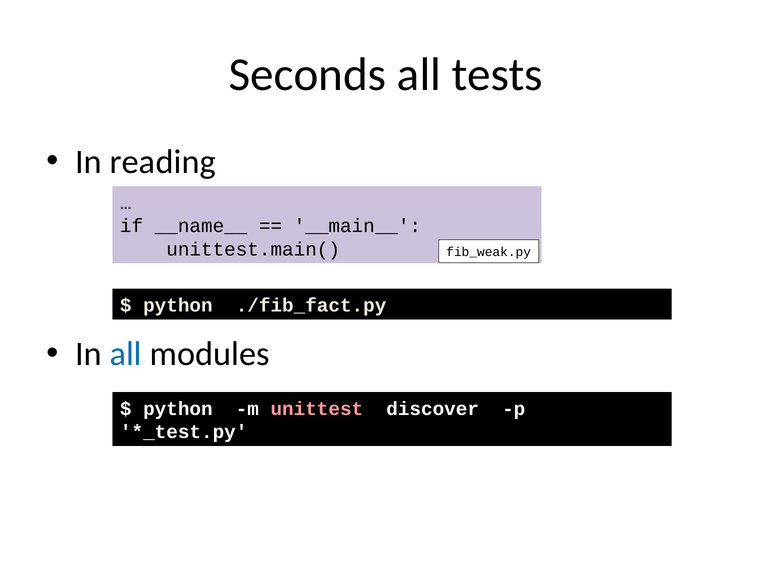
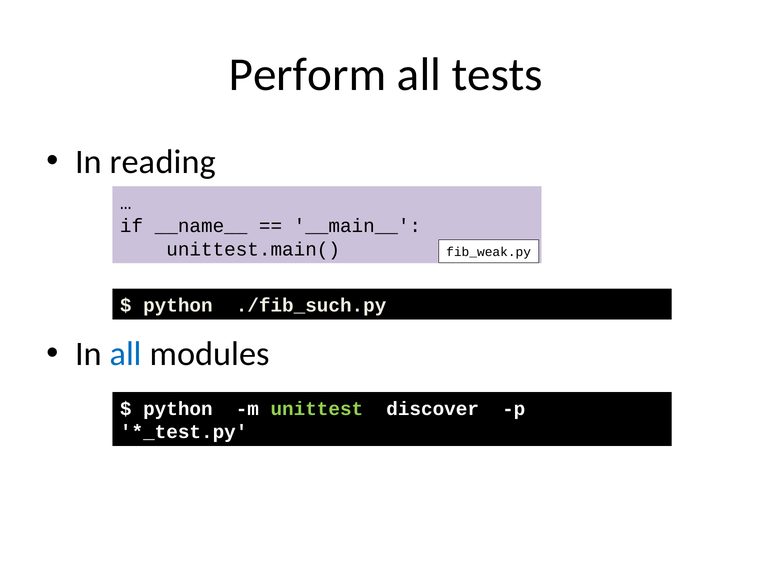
Seconds: Seconds -> Perform
./fib_fact.py: ./fib_fact.py -> ./fib_such.py
unittest colour: pink -> light green
